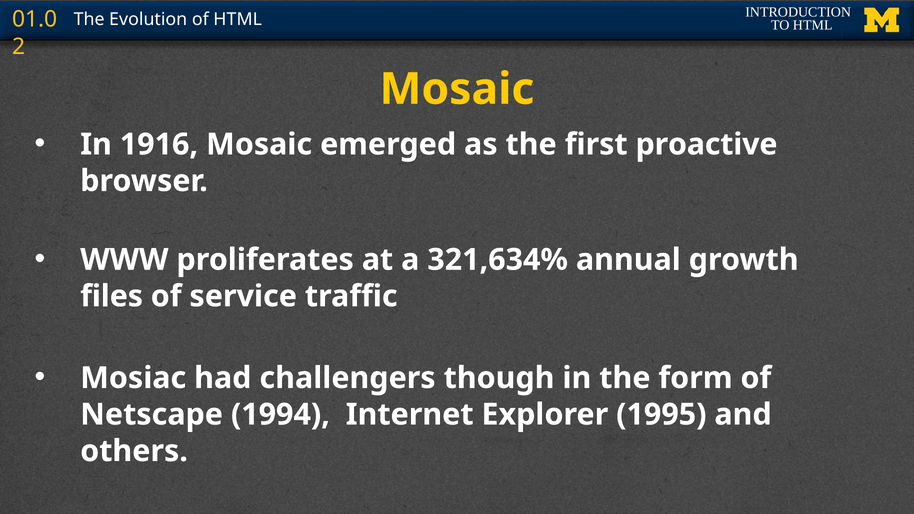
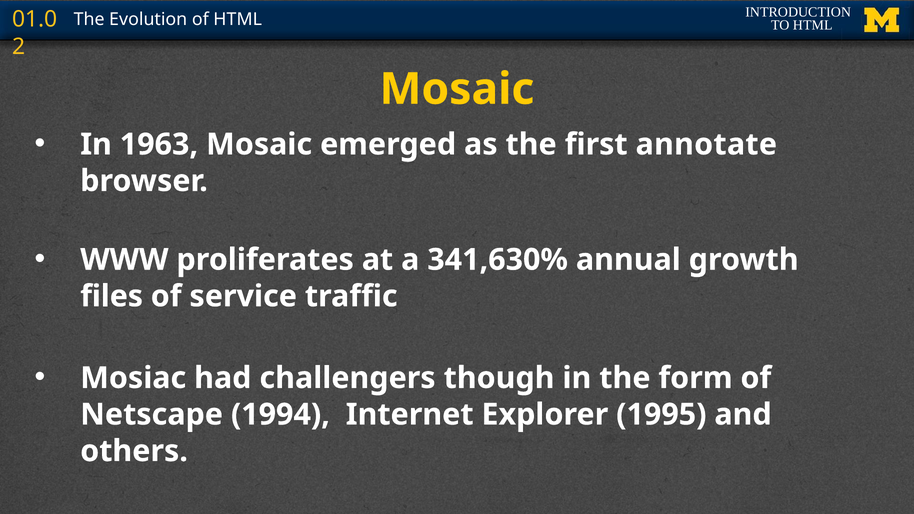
1916: 1916 -> 1963
proactive: proactive -> annotate
321,634%: 321,634% -> 341,630%
